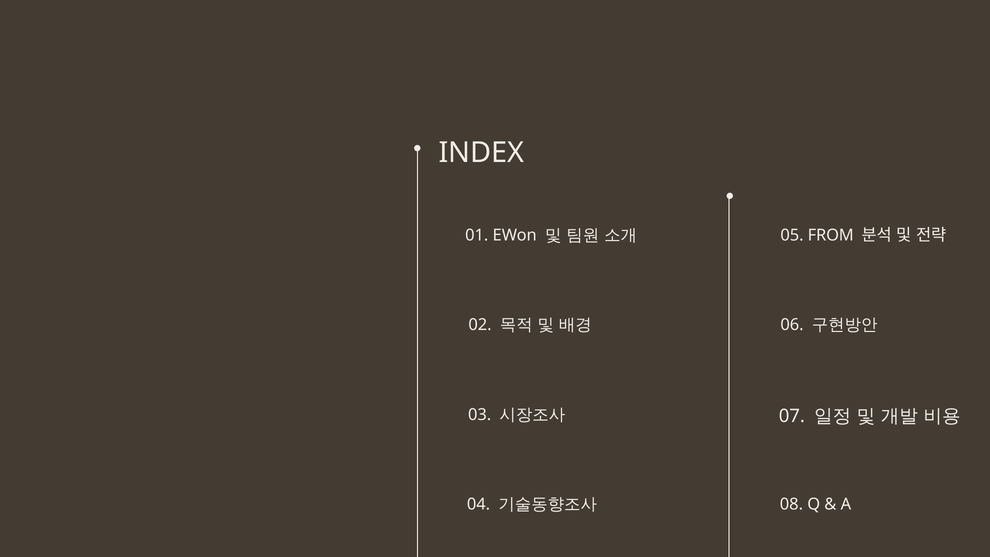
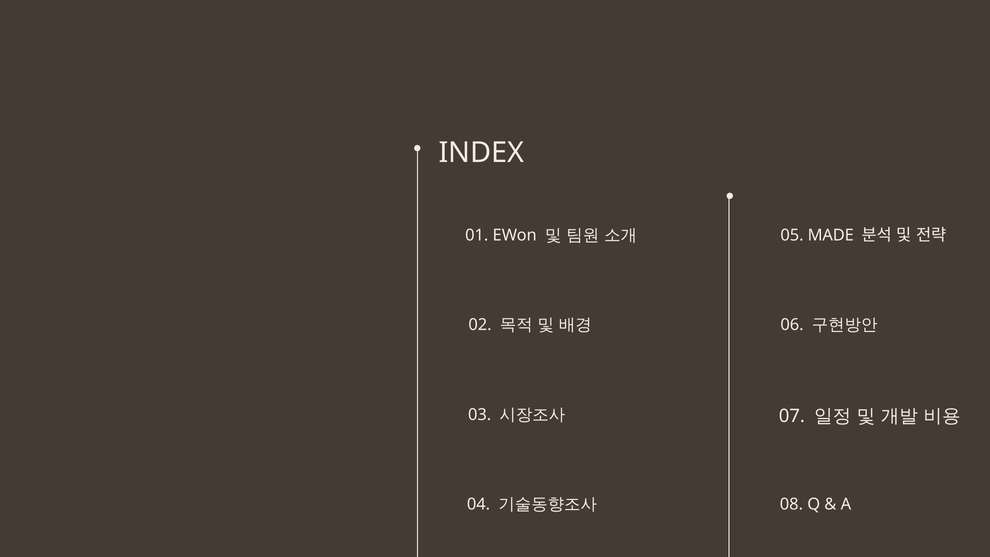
FROM: FROM -> MADE
